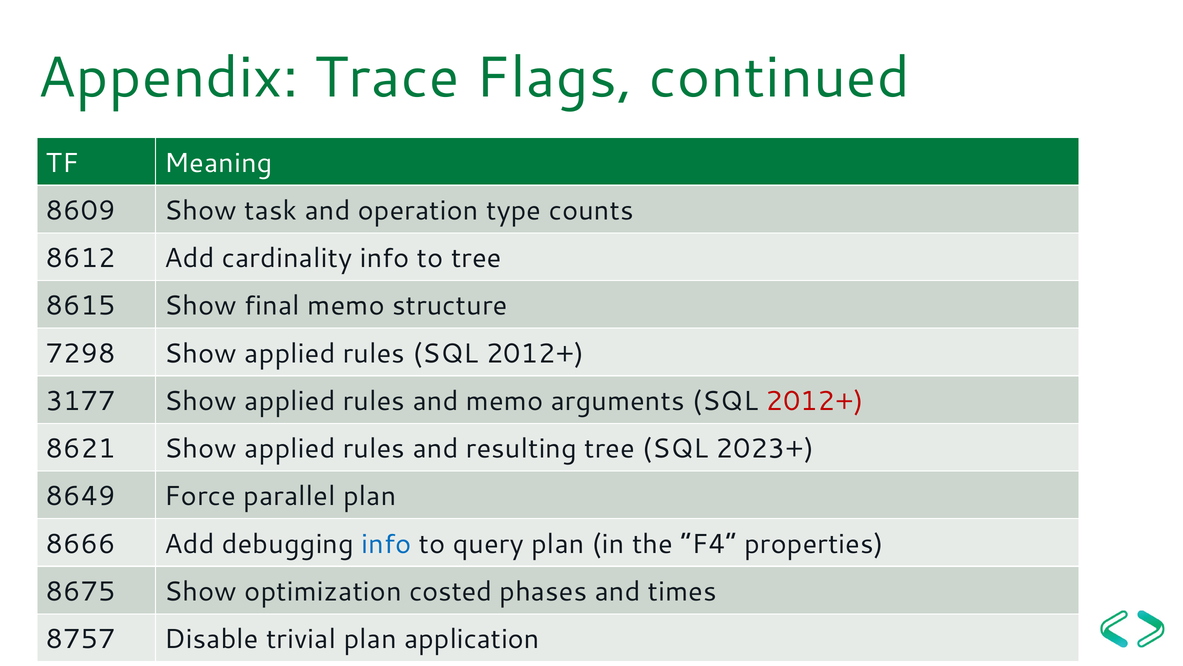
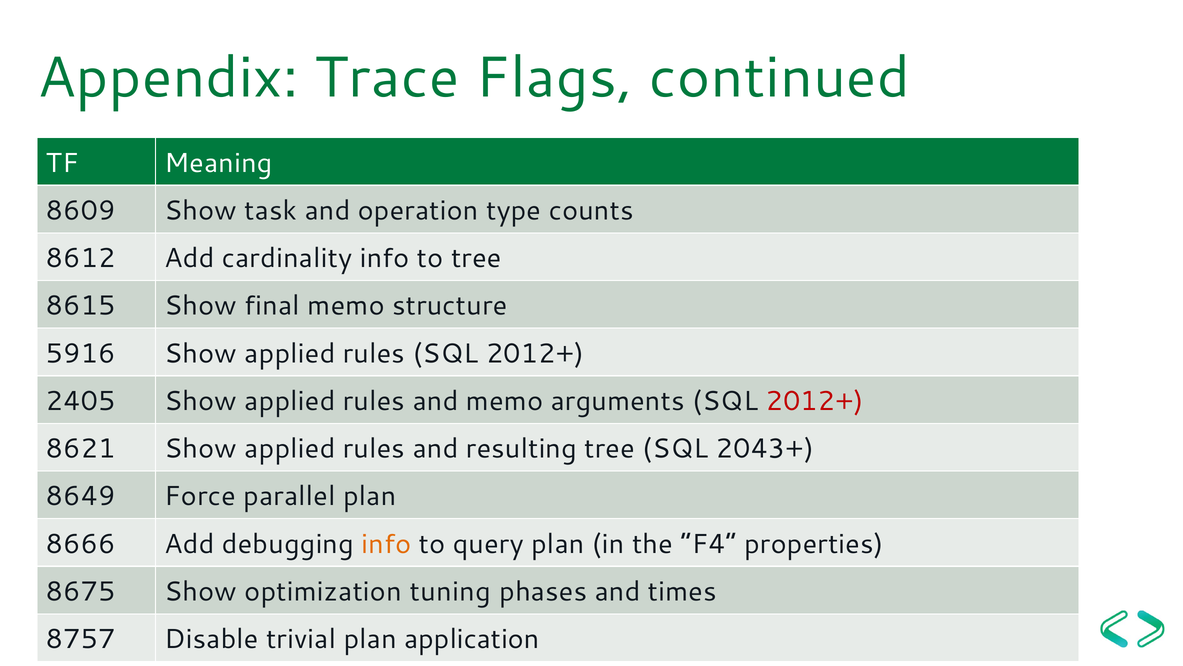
7298: 7298 -> 5916
3177: 3177 -> 2405
2023+: 2023+ -> 2043+
info at (386, 543) colour: blue -> orange
costed: costed -> tuning
